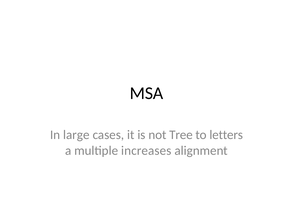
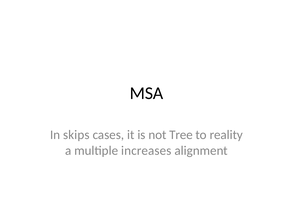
large: large -> skips
letters: letters -> reality
